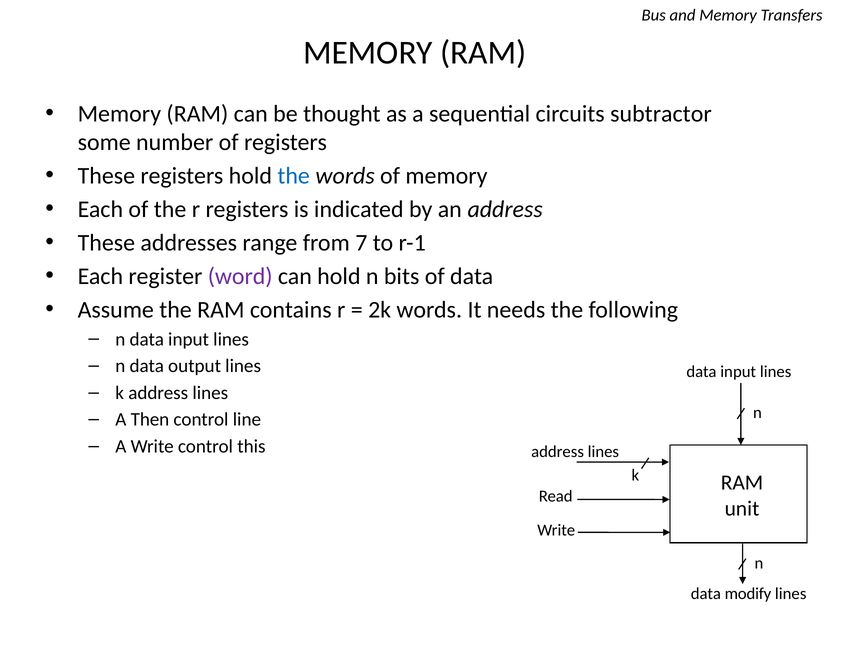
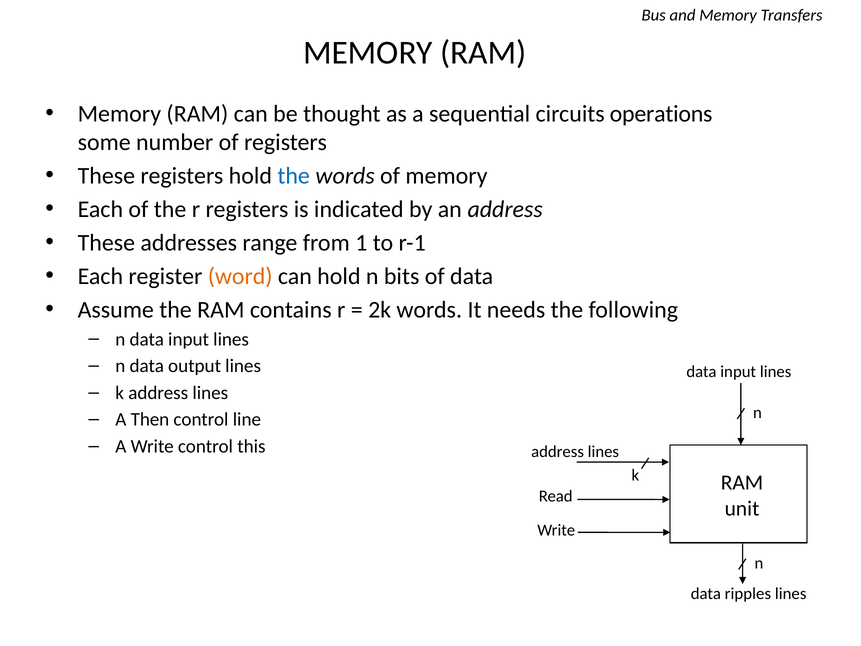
subtractor: subtractor -> operations
7: 7 -> 1
word colour: purple -> orange
modify: modify -> ripples
